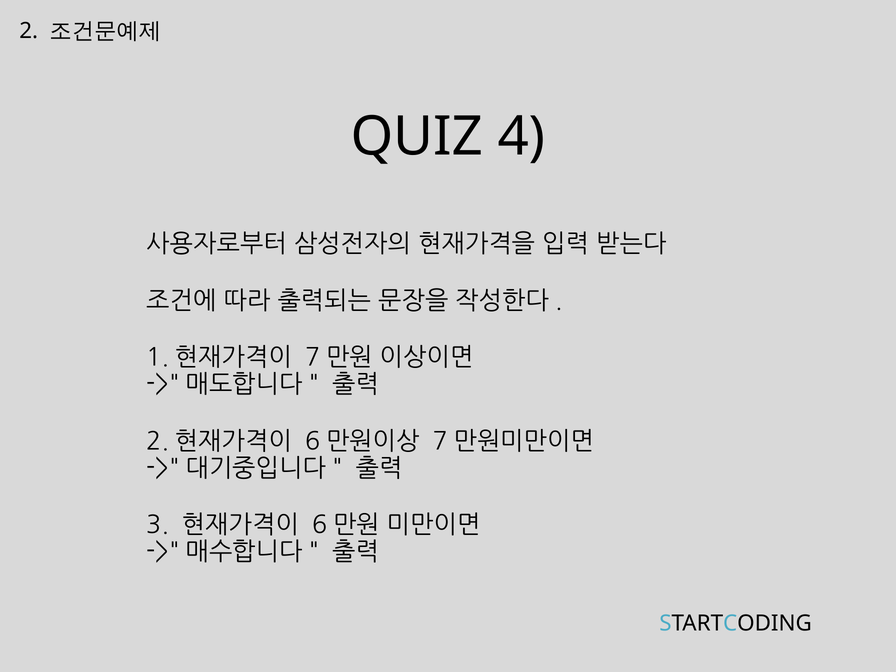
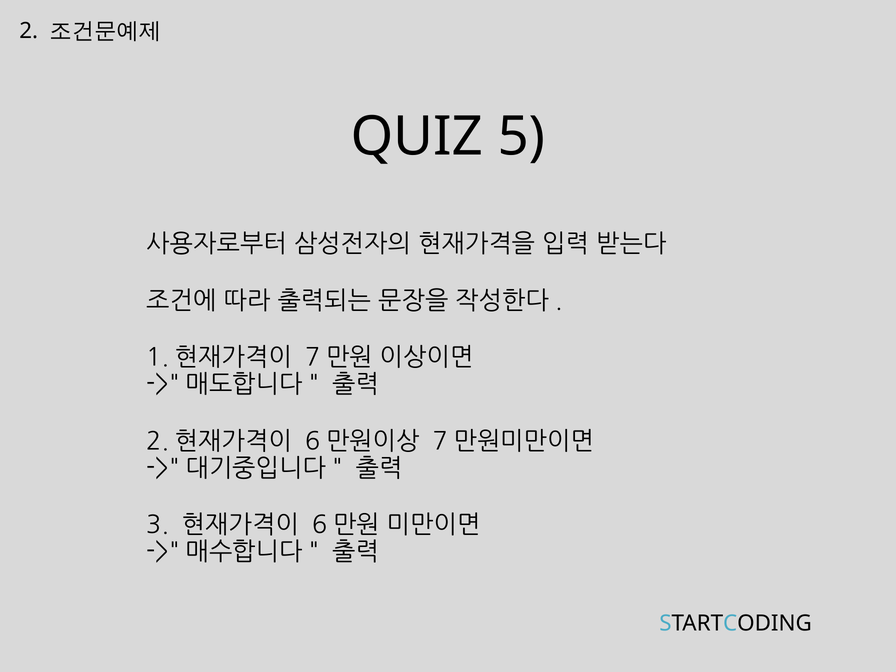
4: 4 -> 5
